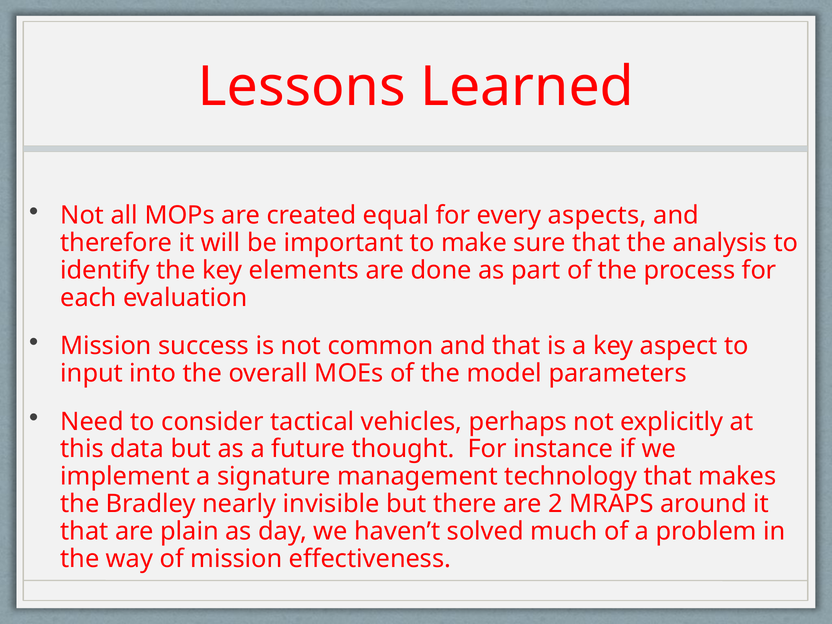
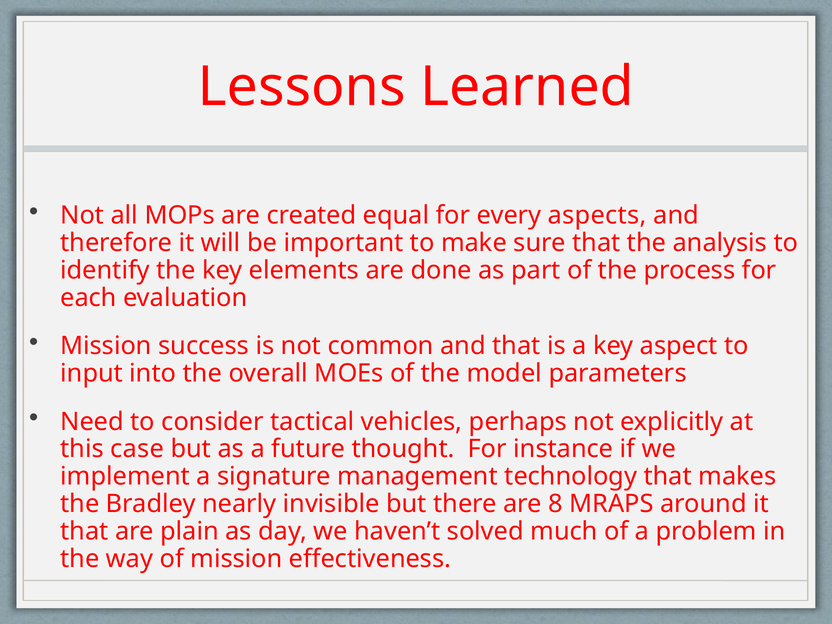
data: data -> case
2: 2 -> 8
